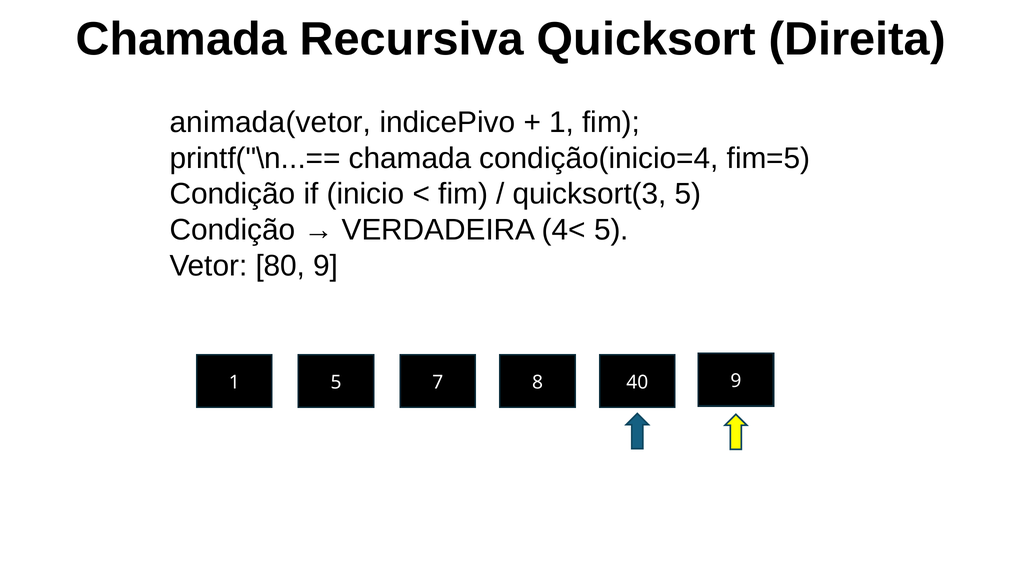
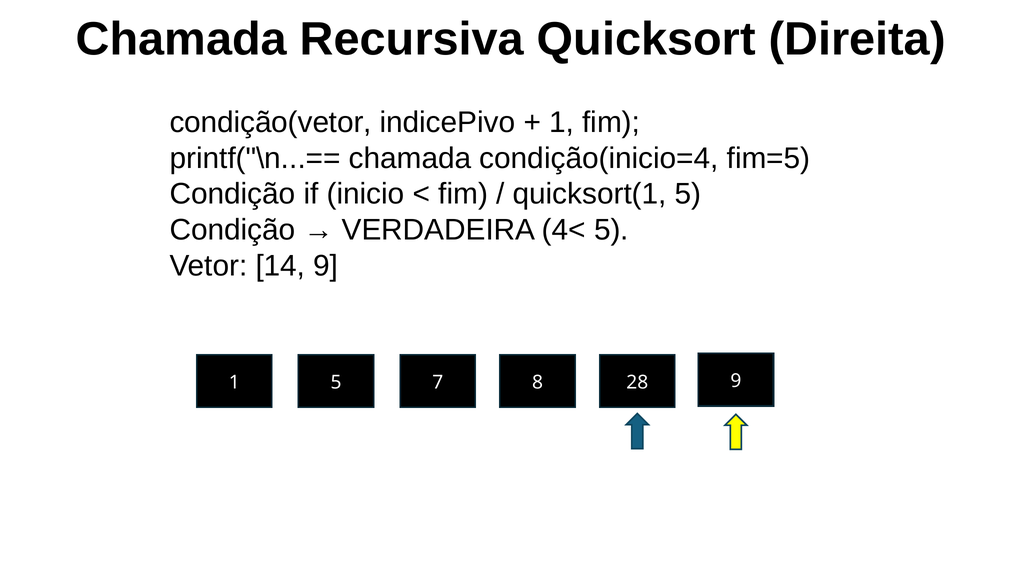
animada(vetor: animada(vetor -> condição(vetor
quicksort(3: quicksort(3 -> quicksort(1
80: 80 -> 14
40: 40 -> 28
